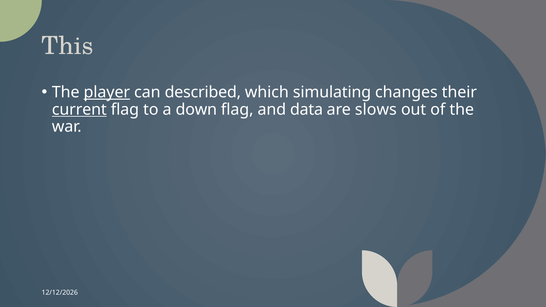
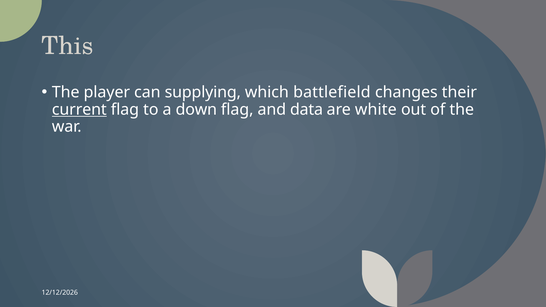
player underline: present -> none
described: described -> supplying
simulating: simulating -> battlefield
slows: slows -> white
